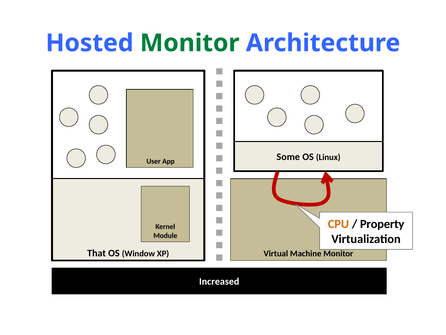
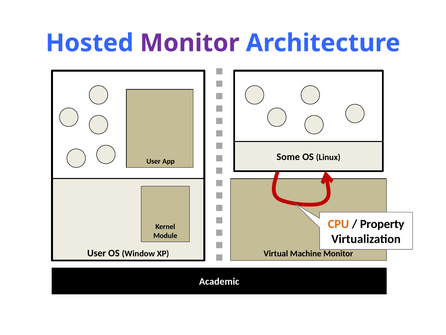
Monitor at (190, 43) colour: green -> purple
That at (97, 253): That -> User
Increased: Increased -> Academic
